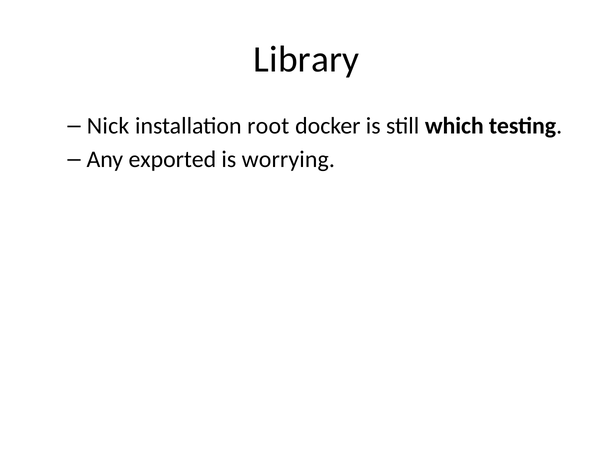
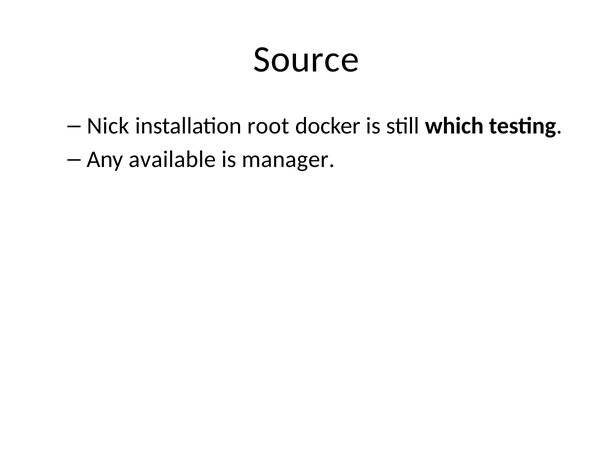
Library: Library -> Source
exported: exported -> available
worrying: worrying -> manager
